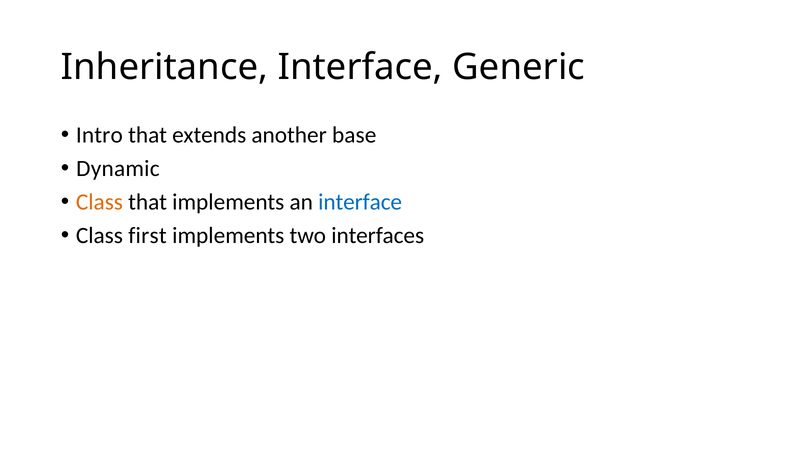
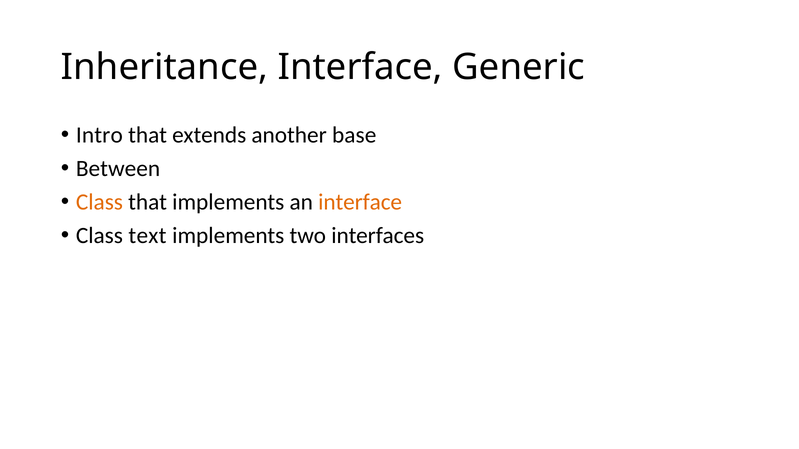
Dynamic: Dynamic -> Between
interface at (360, 202) colour: blue -> orange
first: first -> text
